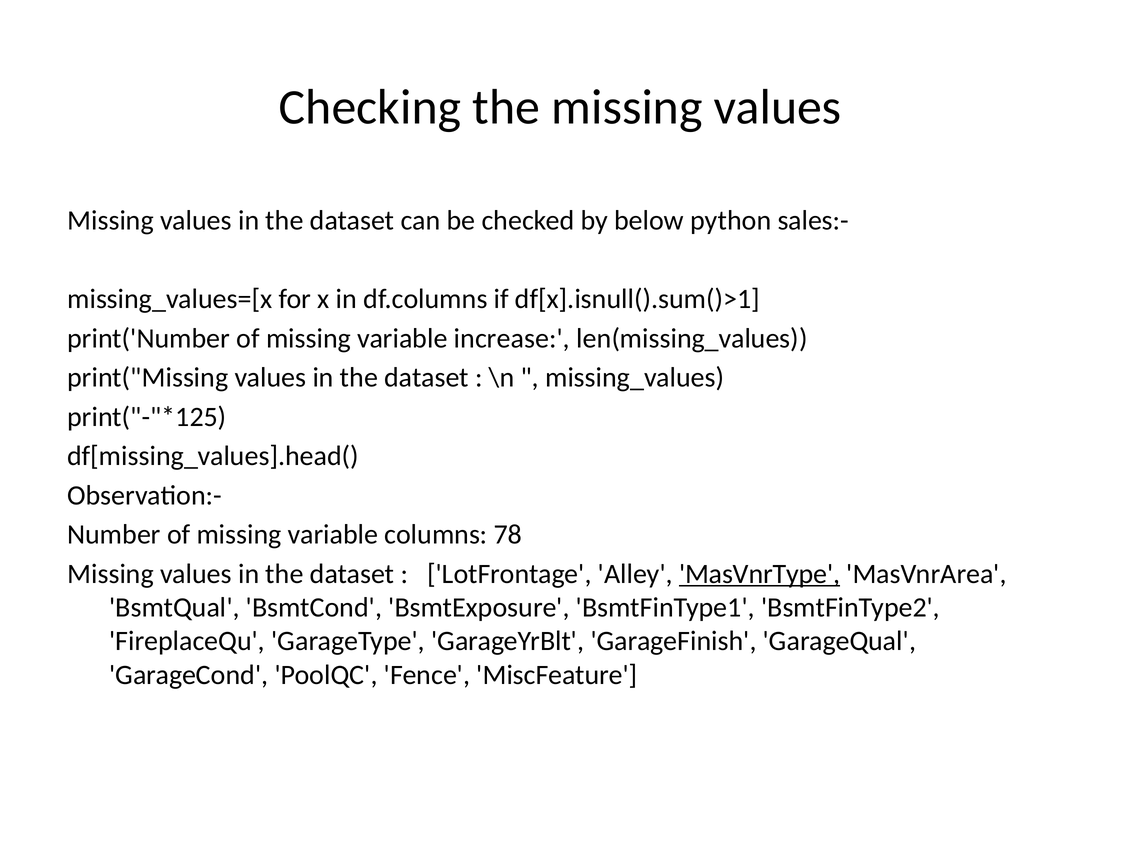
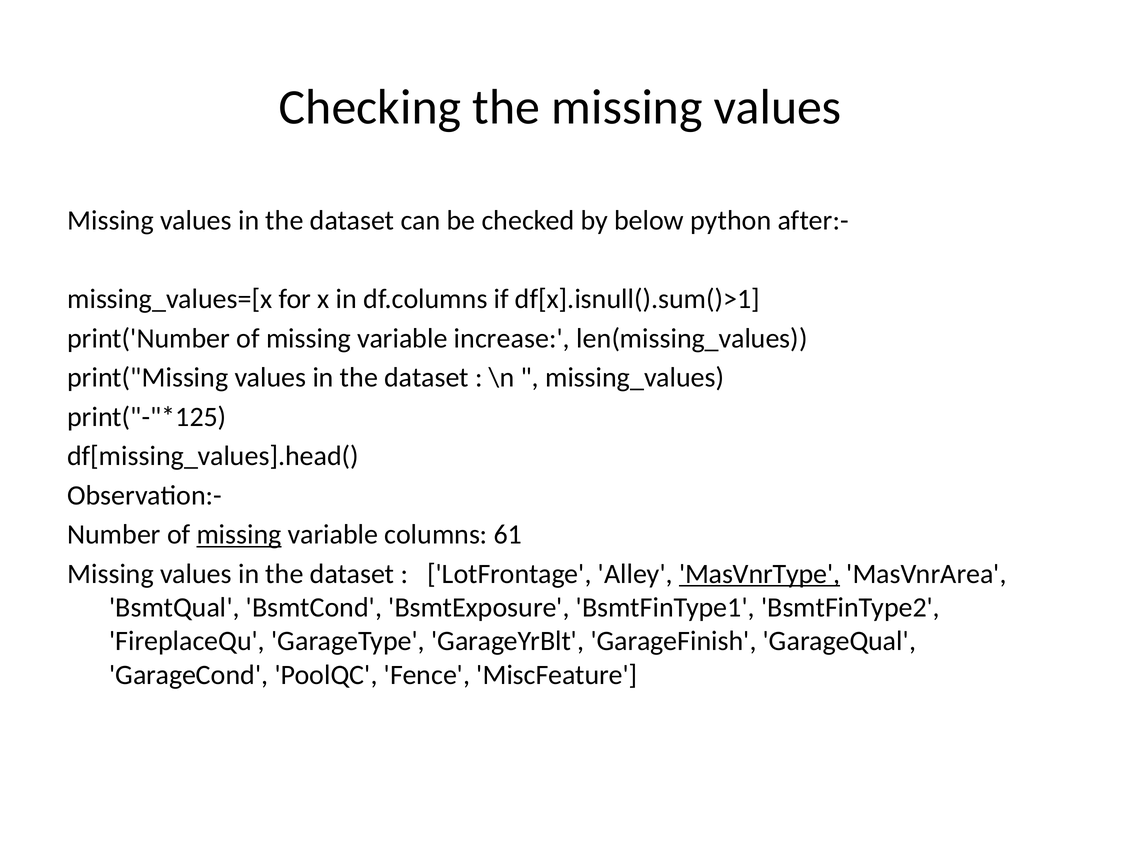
sales:-: sales:- -> after:-
missing at (239, 534) underline: none -> present
78: 78 -> 61
